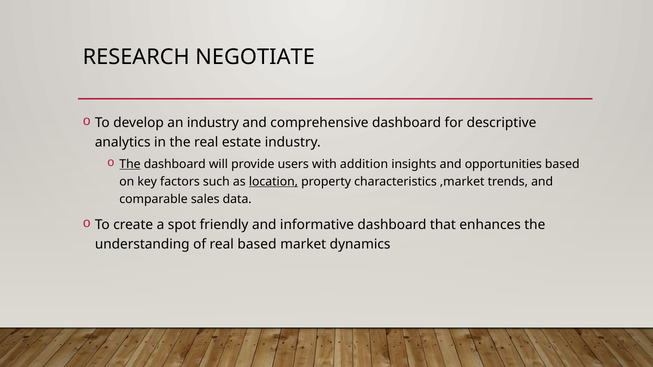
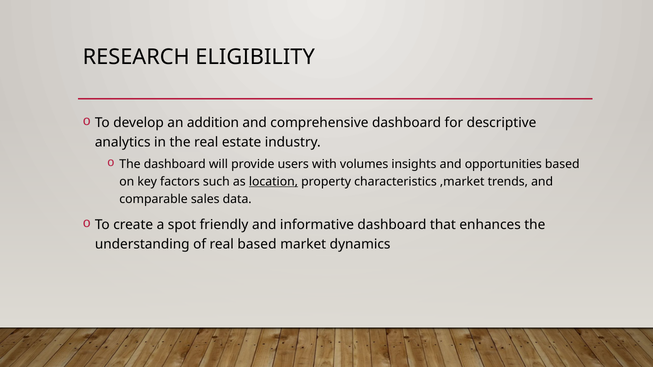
NEGOTIATE: NEGOTIATE -> ELIGIBILITY
an industry: industry -> addition
The at (130, 164) underline: present -> none
addition: addition -> volumes
